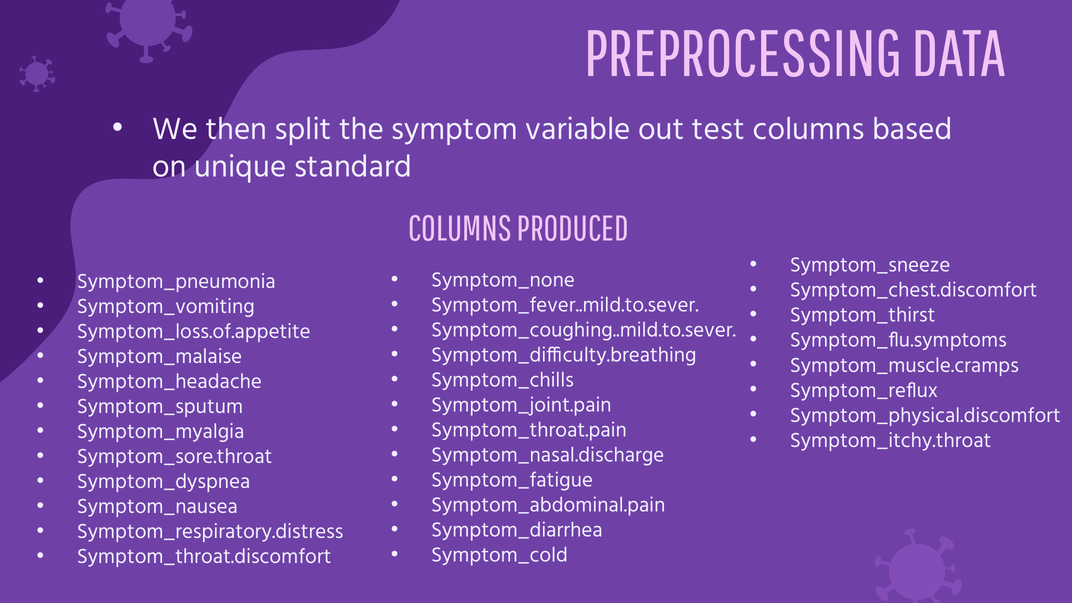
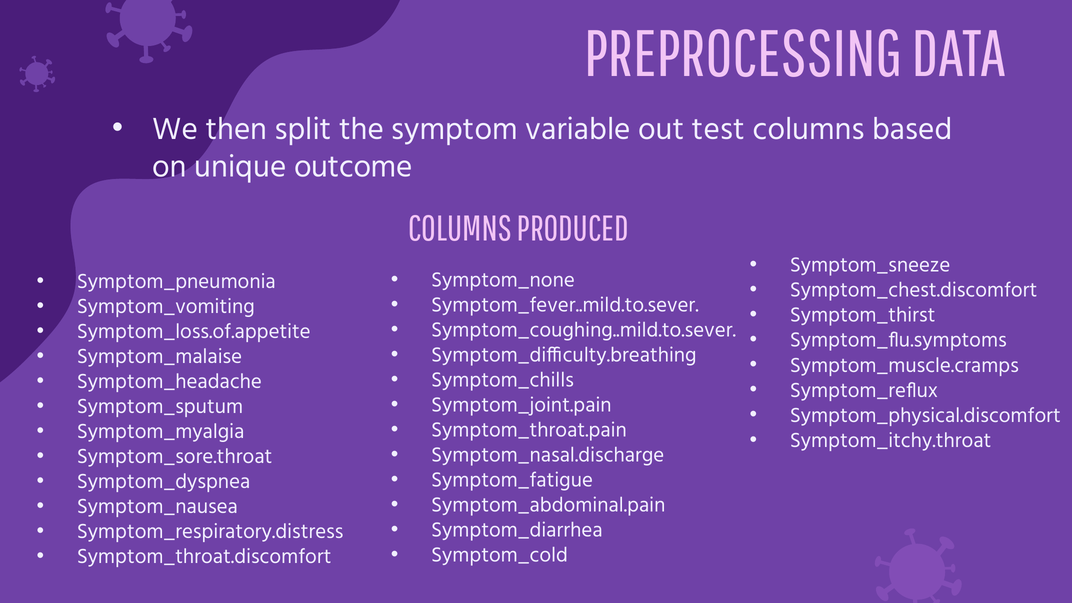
standard: standard -> outcome
